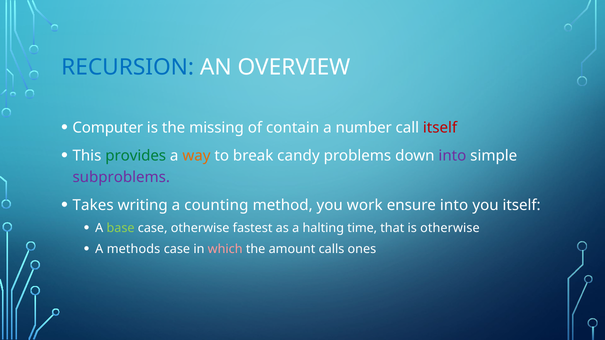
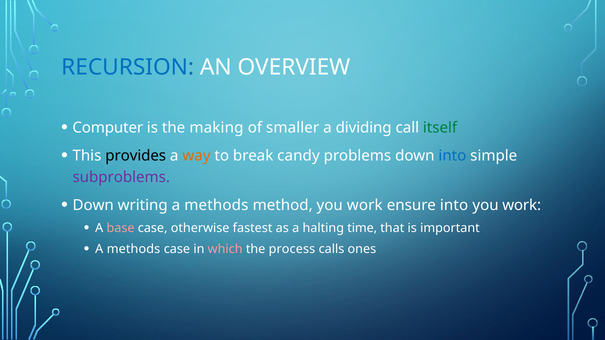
missing: missing -> making
contain: contain -> smaller
number: number -> dividing
itself at (440, 128) colour: red -> green
provides colour: green -> black
into at (452, 156) colour: purple -> blue
Takes at (93, 206): Takes -> Down
writing a counting: counting -> methods
itself at (522, 206): itself -> work
base colour: light green -> pink
is otherwise: otherwise -> important
amount: amount -> process
